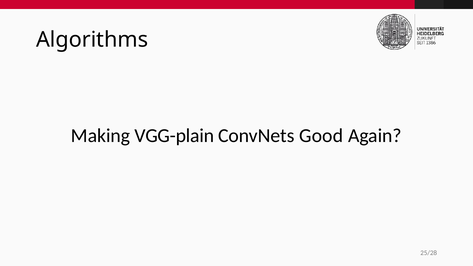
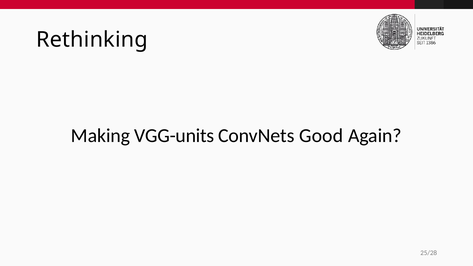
Algorithms: Algorithms -> Rethinking
VGG-plain: VGG-plain -> VGG-units
